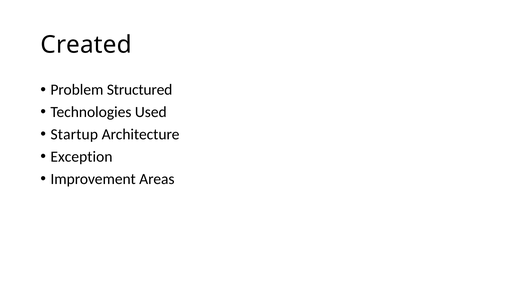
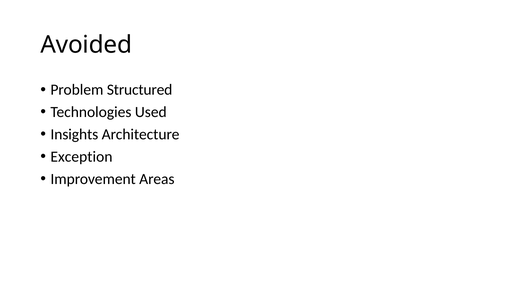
Created: Created -> Avoided
Startup: Startup -> Insights
